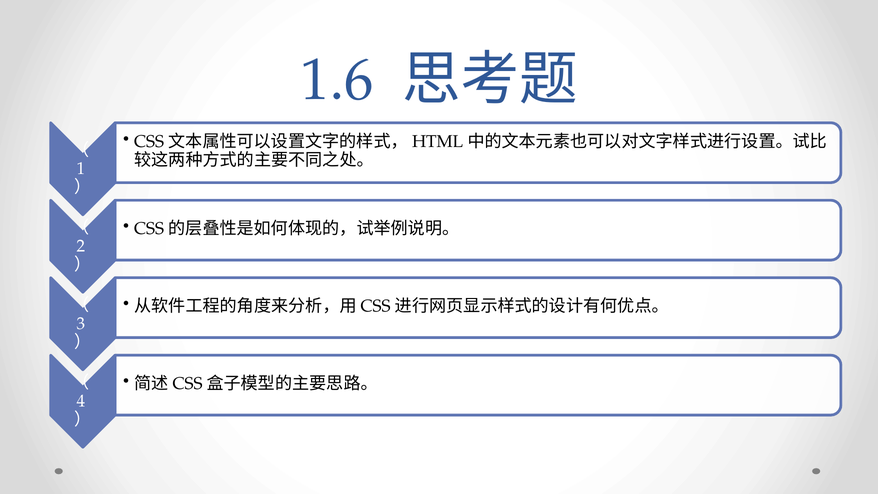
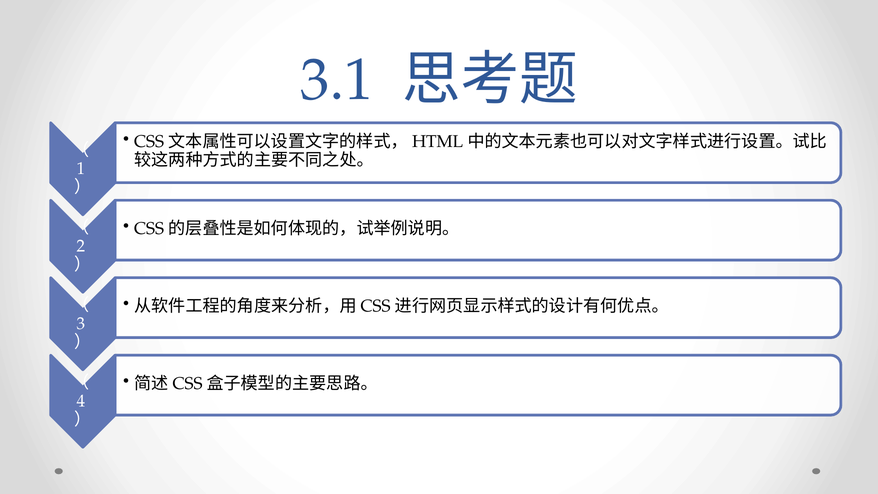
1.6: 1.6 -> 3.1
